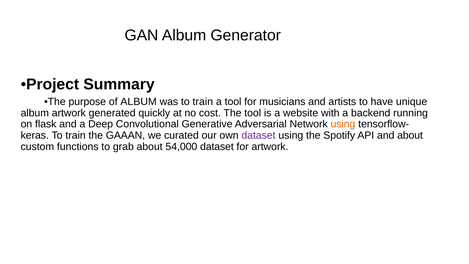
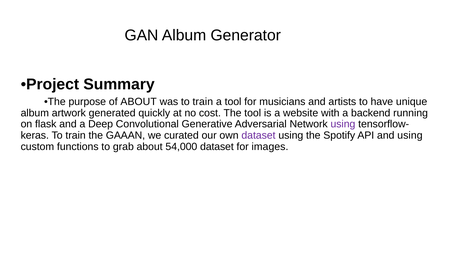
of ALBUM: ALBUM -> ABOUT
using at (343, 124) colour: orange -> purple
and about: about -> using
for artwork: artwork -> images
